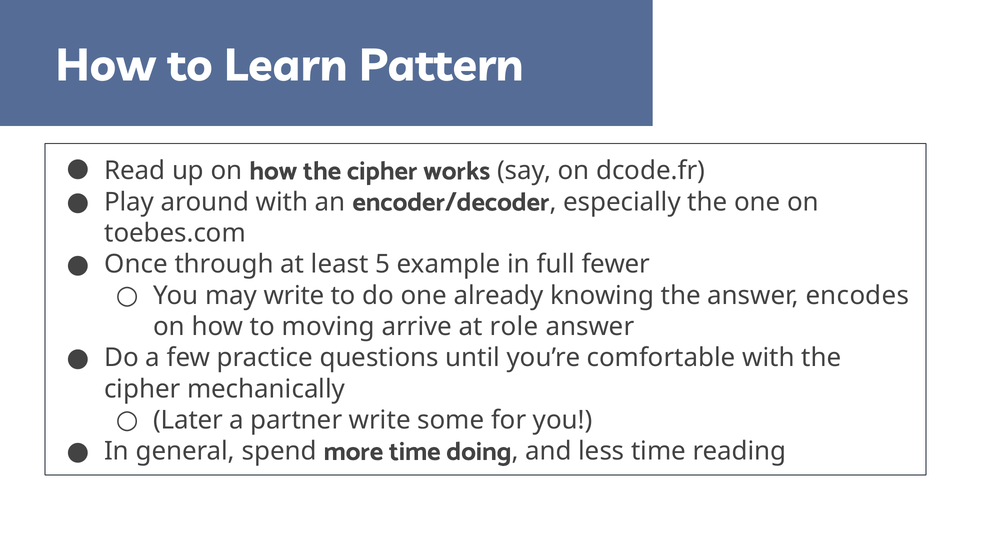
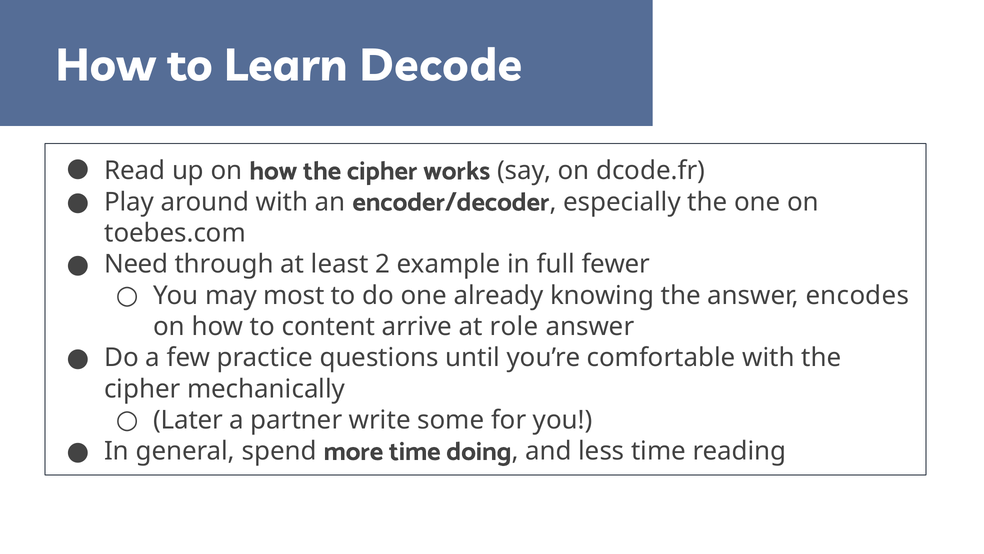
Pattern: Pattern -> Decode
Once: Once -> Need
5: 5 -> 2
may write: write -> most
moving: moving -> content
